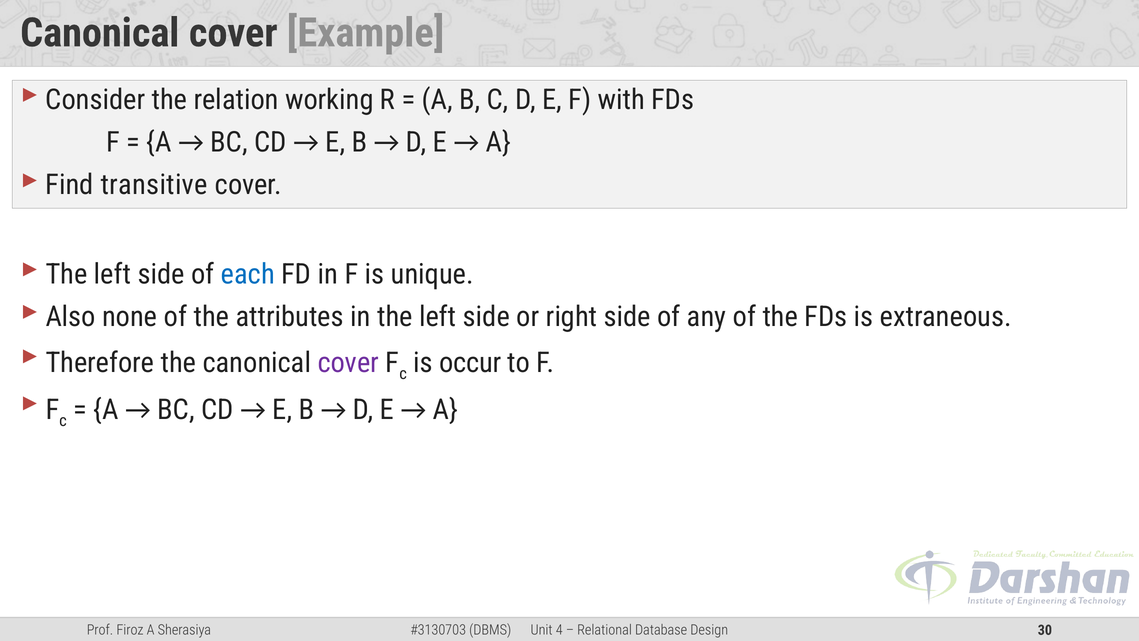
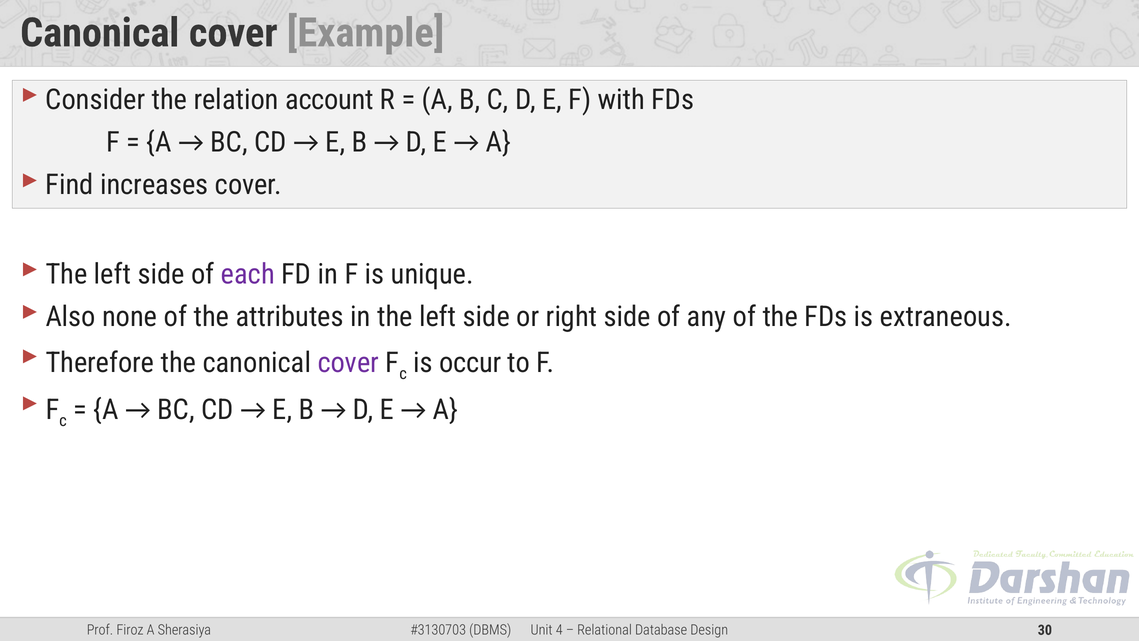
working: working -> account
transitive: transitive -> increases
each colour: blue -> purple
